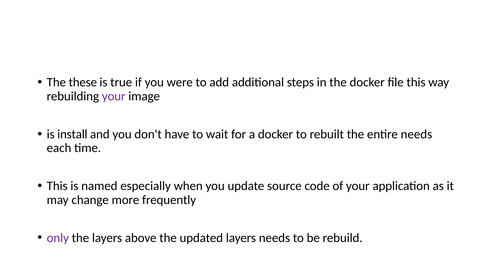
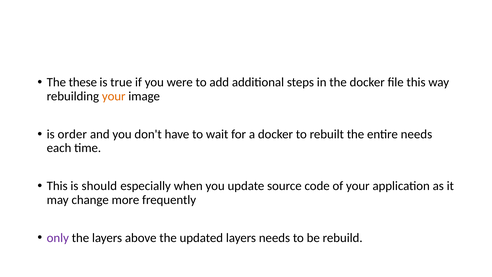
your at (114, 96) colour: purple -> orange
install: install -> order
named: named -> should
